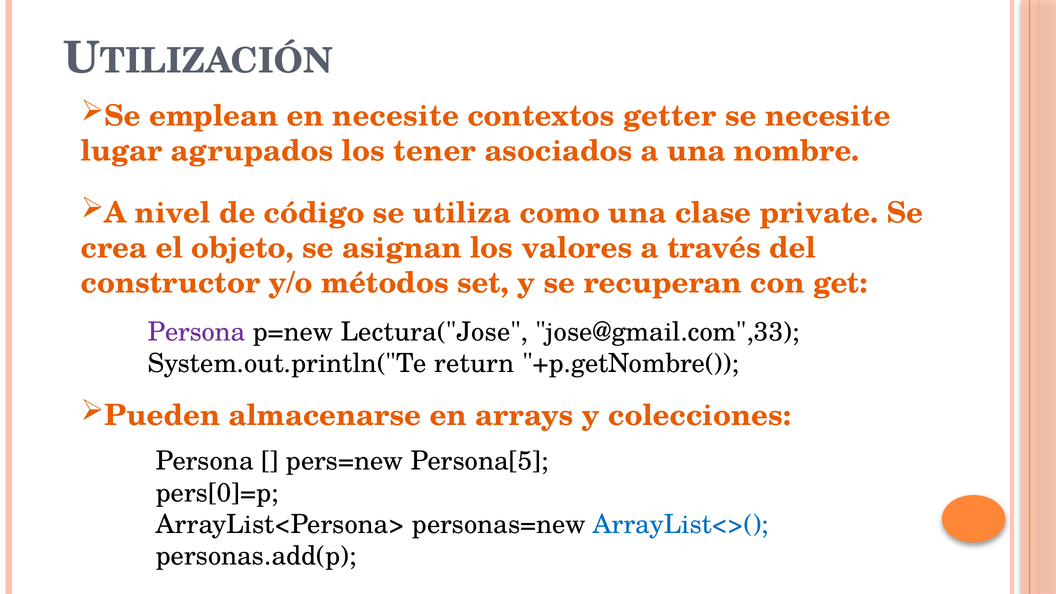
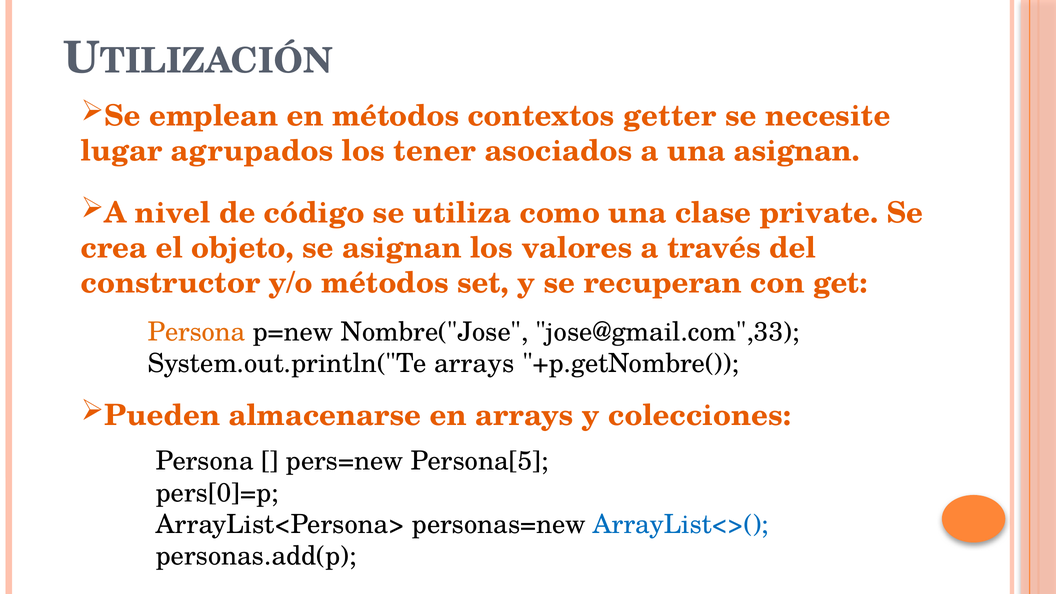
en necesite: necesite -> métodos
una nombre: nombre -> asignan
Persona at (197, 332) colour: purple -> orange
Lectura("Jose: Lectura("Jose -> Nombre("Jose
System.out.println("Te return: return -> arrays
